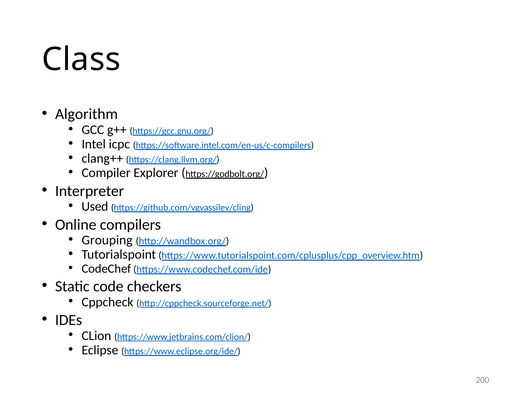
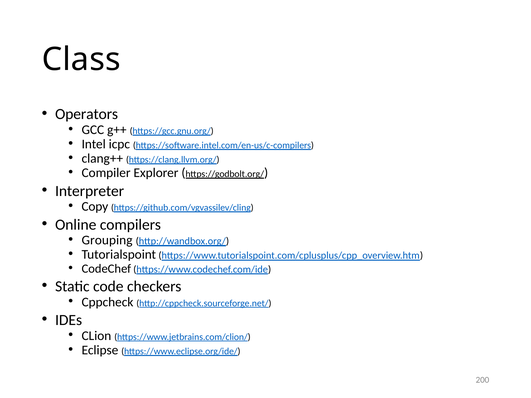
Algorithm: Algorithm -> Operators
Used: Used -> Copy
